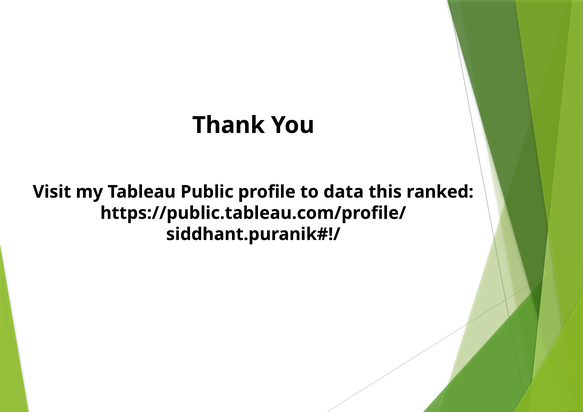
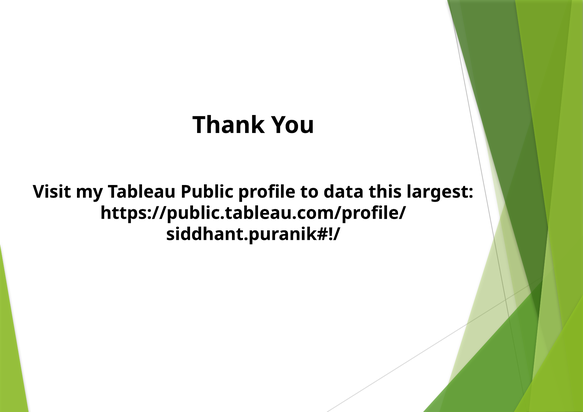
ranked: ranked -> largest
